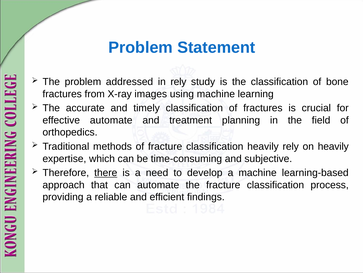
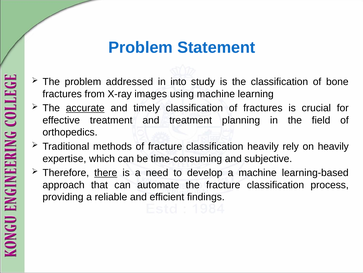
in rely: rely -> into
accurate underline: none -> present
effective automate: automate -> treatment
